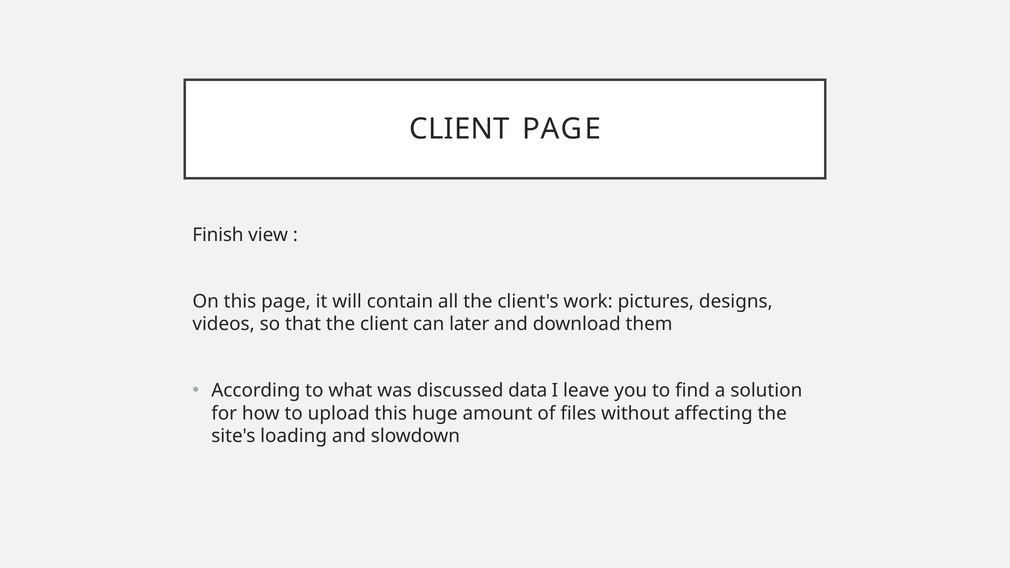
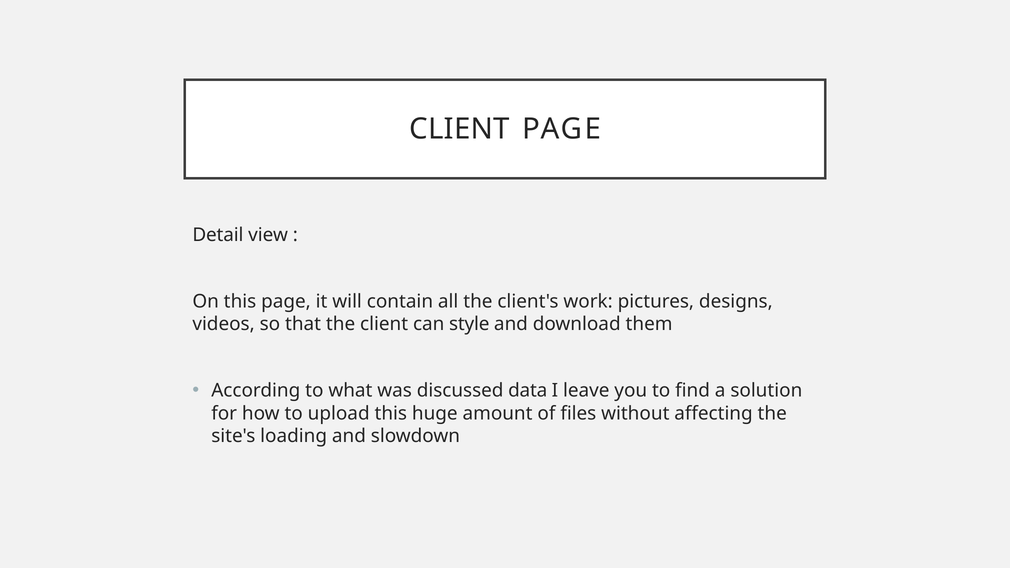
Finish: Finish -> Detail
later: later -> style
